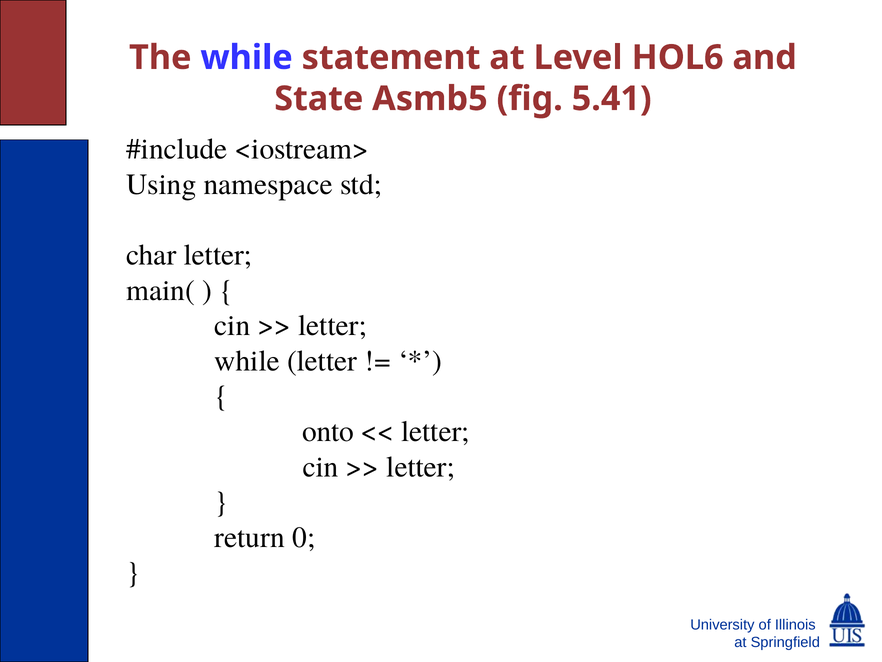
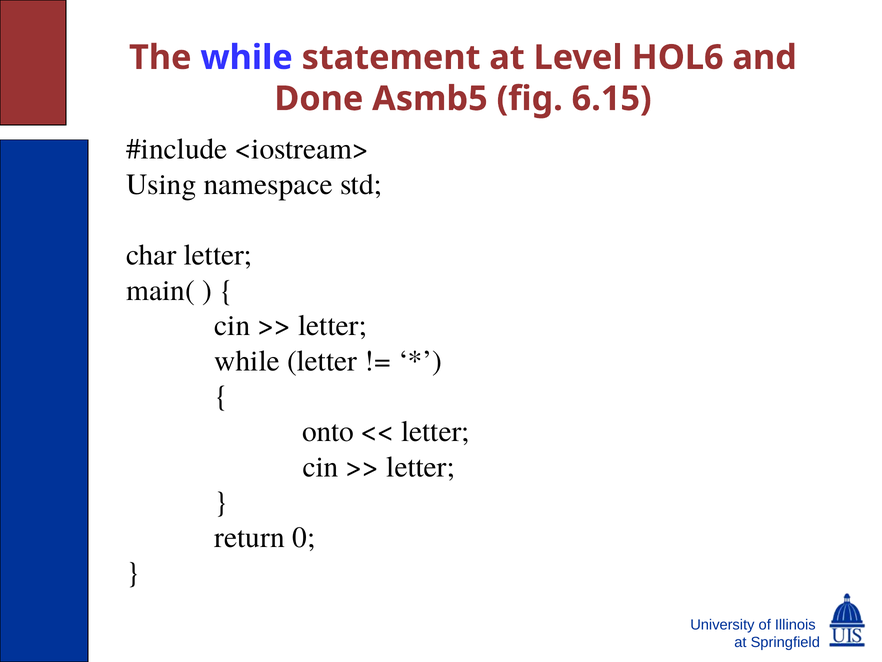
State: State -> Done
5.41: 5.41 -> 6.15
